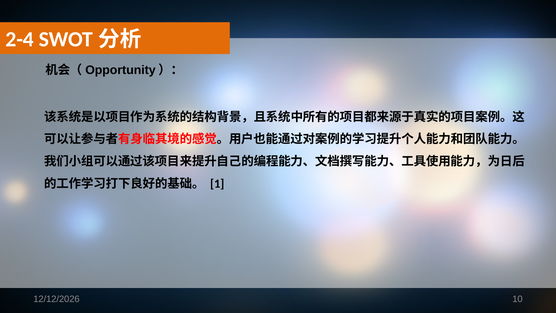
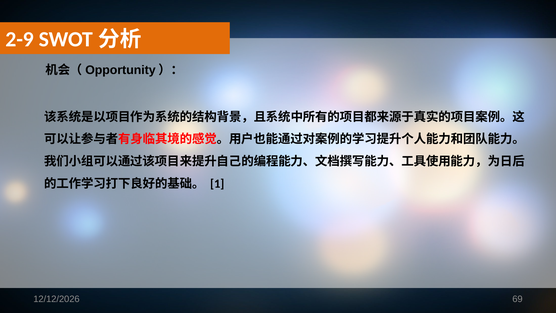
2-4: 2-4 -> 2-9
10: 10 -> 69
